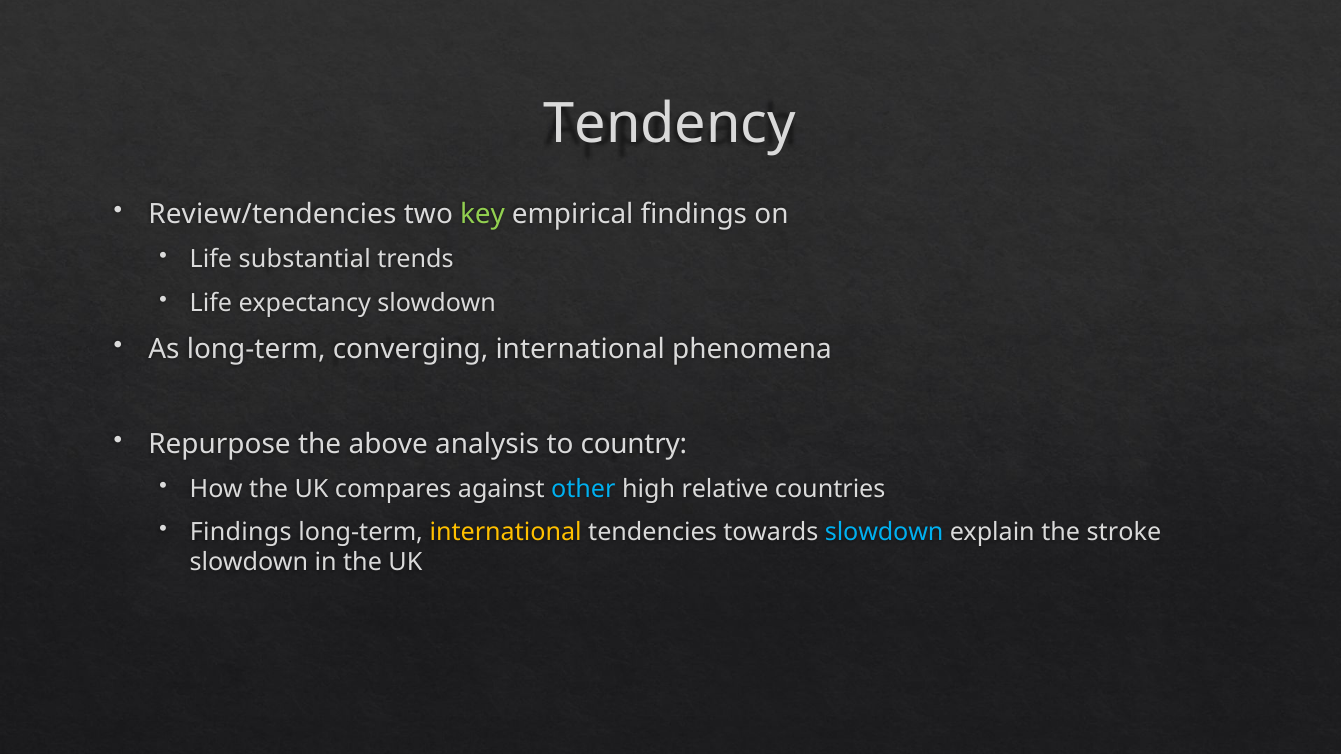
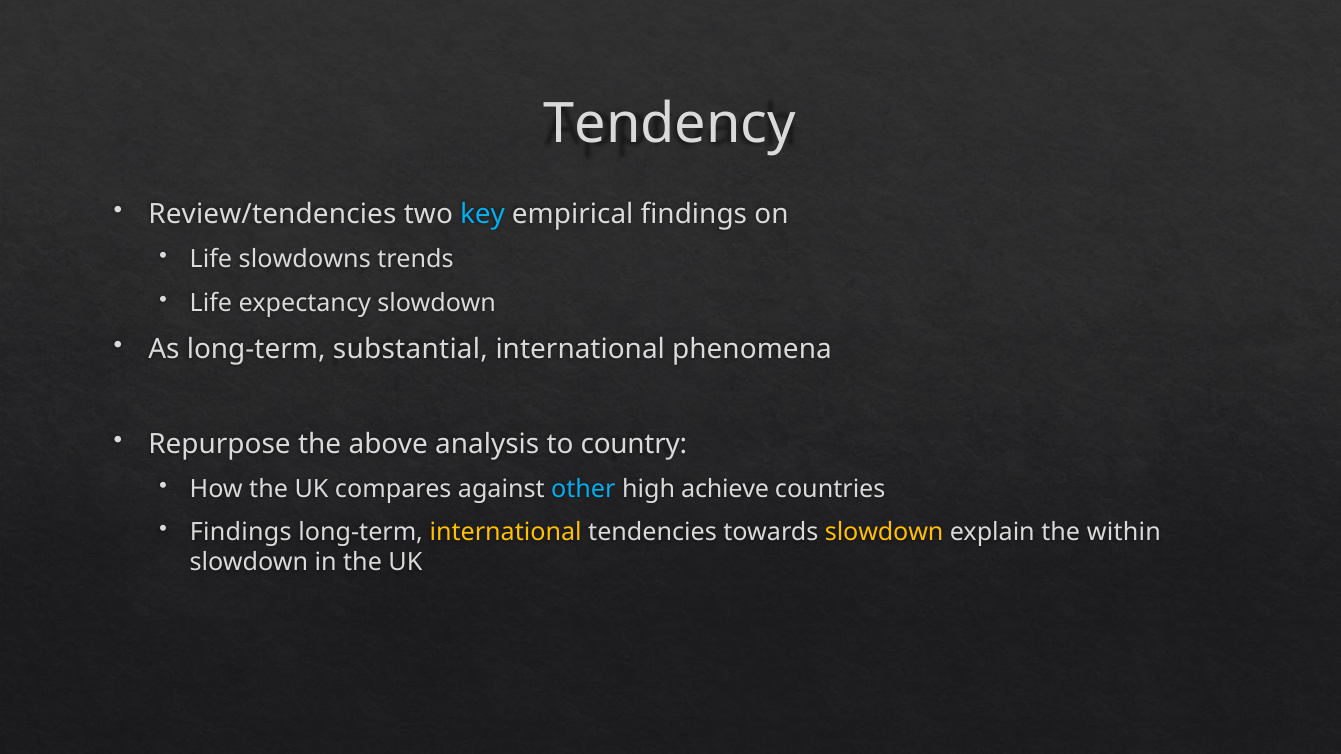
key colour: light green -> light blue
substantial: substantial -> slowdowns
converging: converging -> substantial
relative: relative -> achieve
slowdown at (884, 533) colour: light blue -> yellow
stroke: stroke -> within
